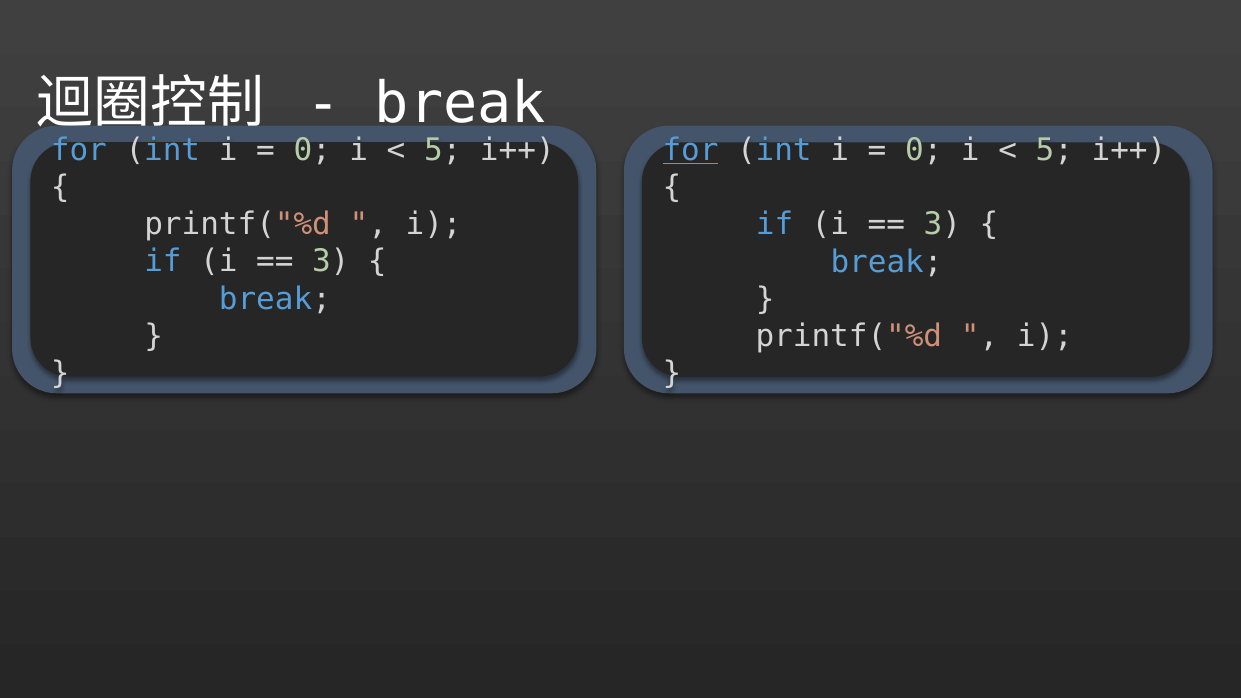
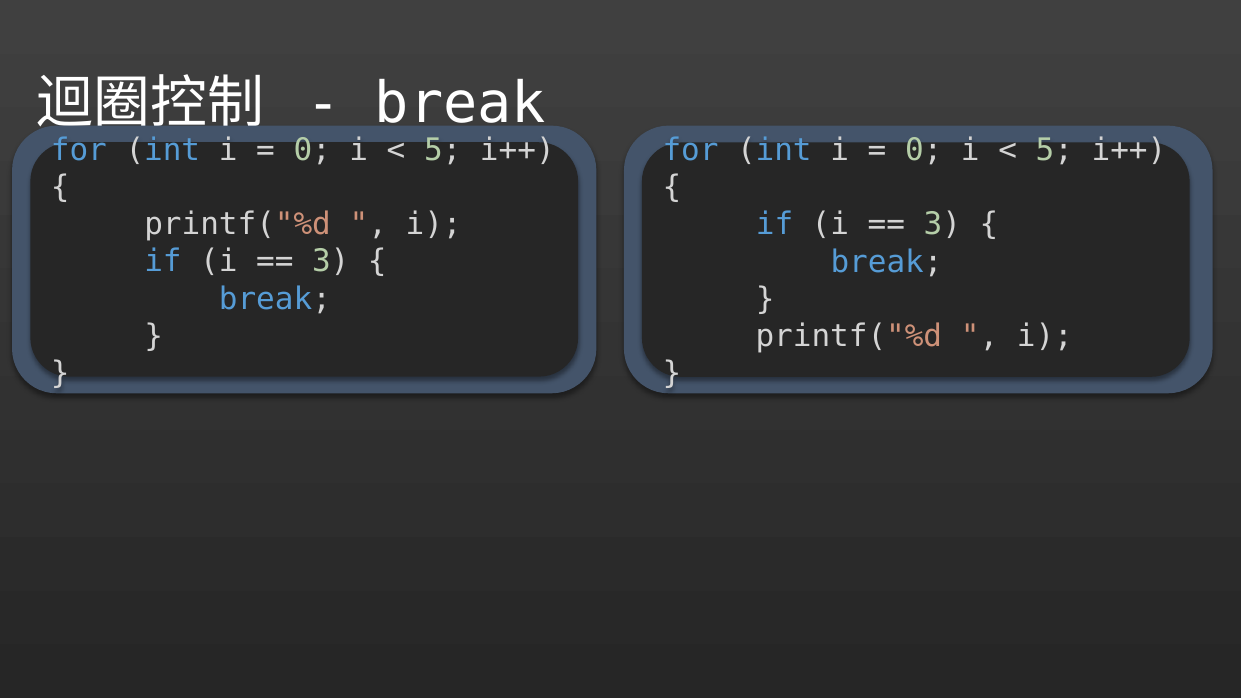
for at (690, 150) underline: present -> none
